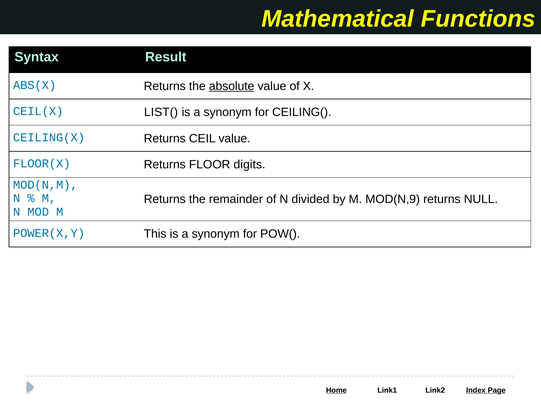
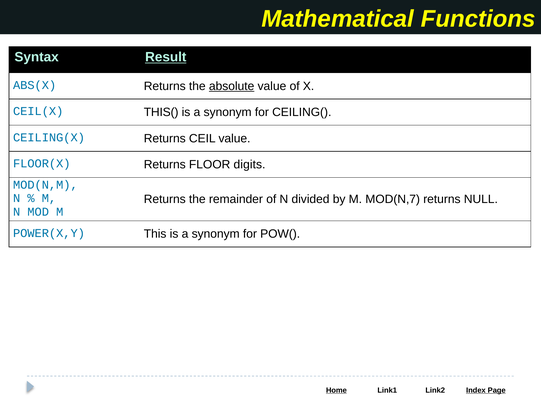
Result underline: none -> present
LIST(: LIST( -> THIS(
MOD(N,9: MOD(N,9 -> MOD(N,7
